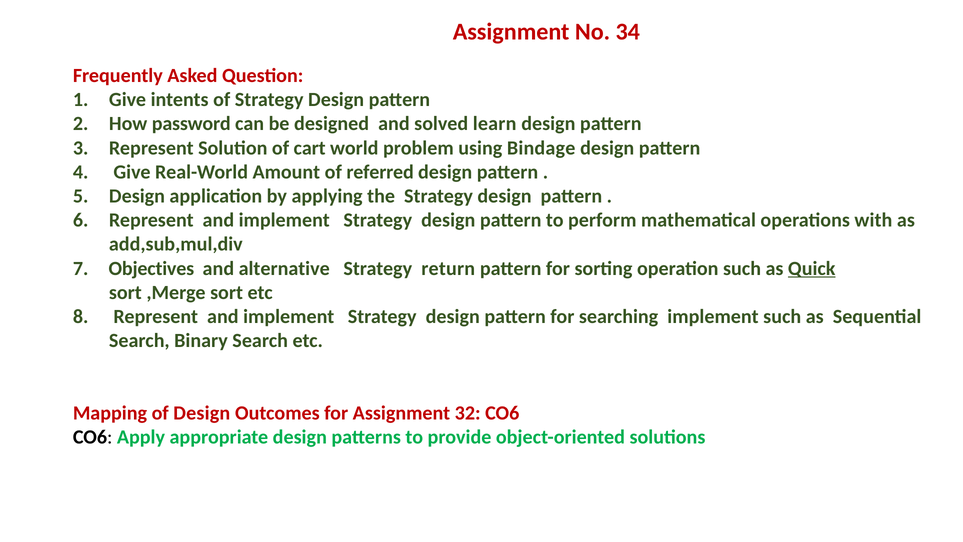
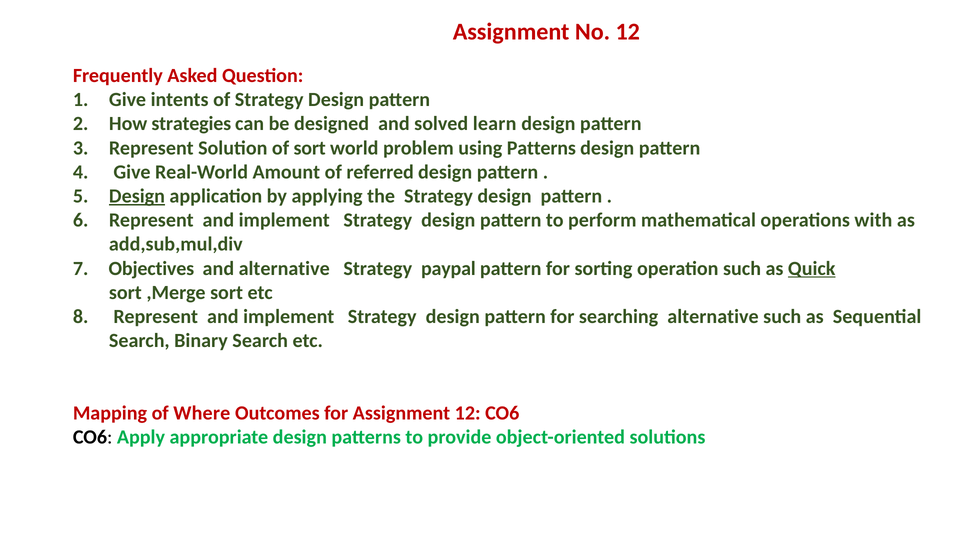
No 34: 34 -> 12
password: password -> strategies
of cart: cart -> sort
using Bindage: Bindage -> Patterns
Design at (137, 196) underline: none -> present
return: return -> paypal
searching implement: implement -> alternative
of Design: Design -> Where
Assignment 32: 32 -> 12
